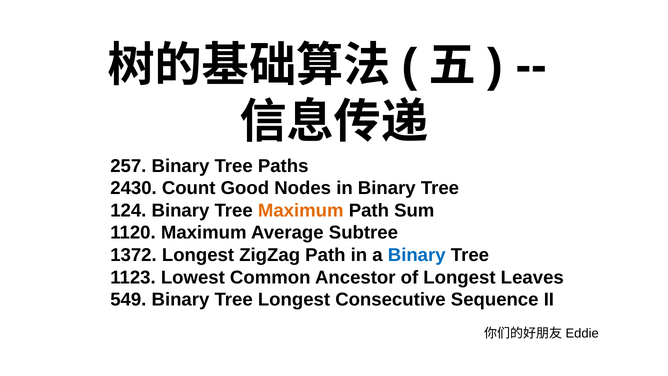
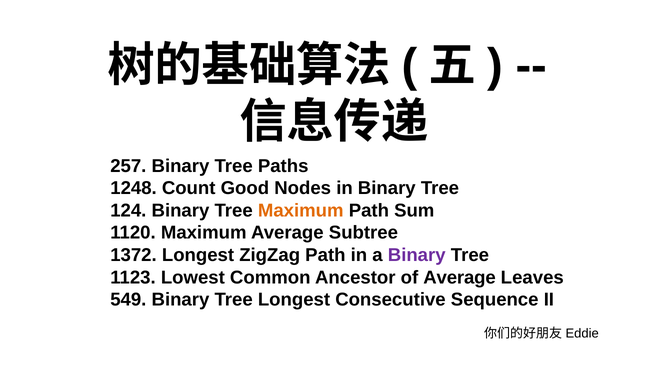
2430: 2430 -> 1248
Binary at (417, 255) colour: blue -> purple
of Longest: Longest -> Average
